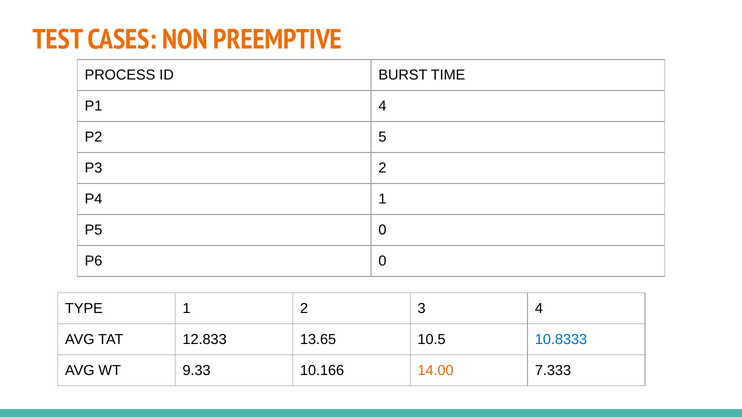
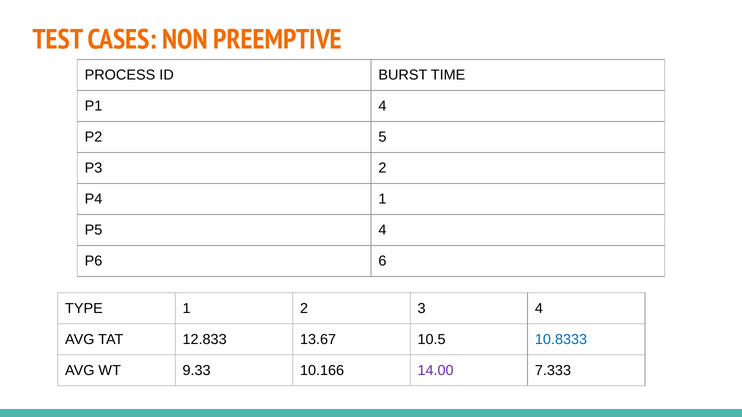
P5 0: 0 -> 4
P6 0: 0 -> 6
13.65: 13.65 -> 13.67
14.00 colour: orange -> purple
